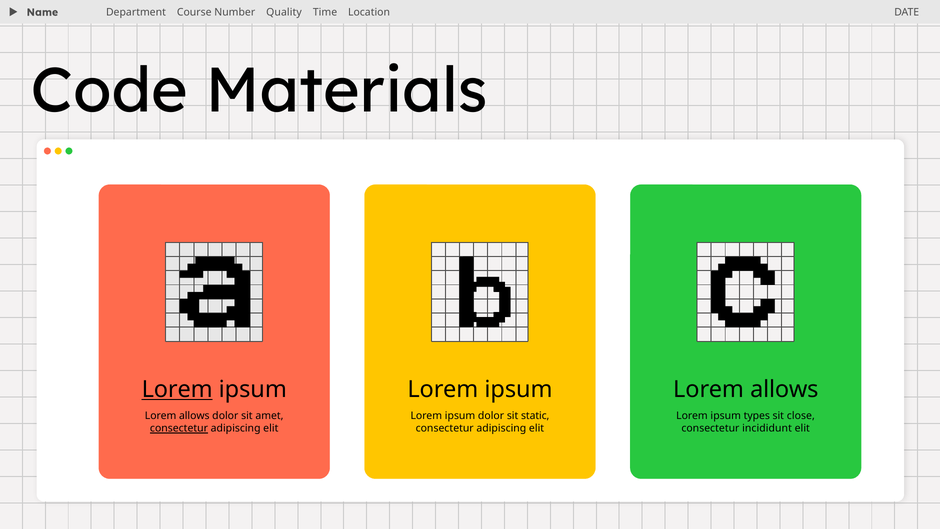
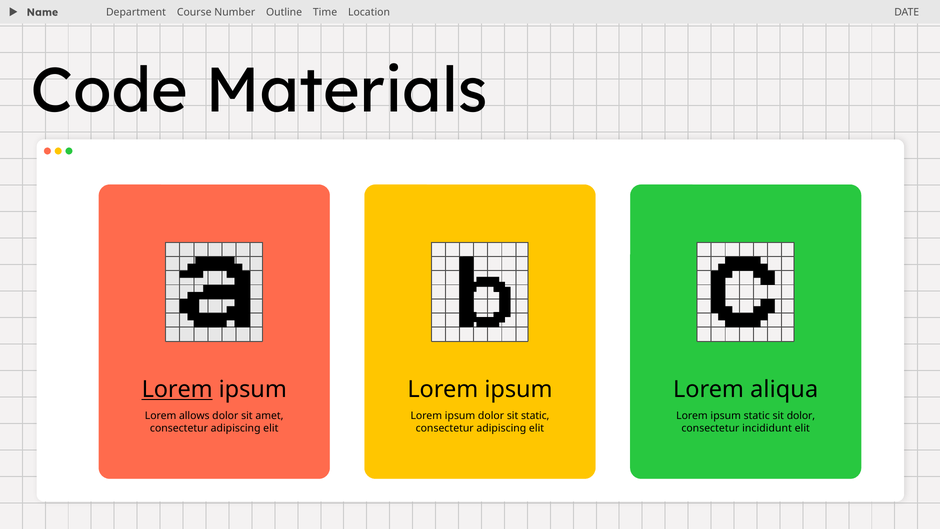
Quality: Quality -> Outline
ipsum Lorem allows: allows -> aliqua
ipsum types: types -> static
sit close: close -> dolor
consectetur at (179, 428) underline: present -> none
